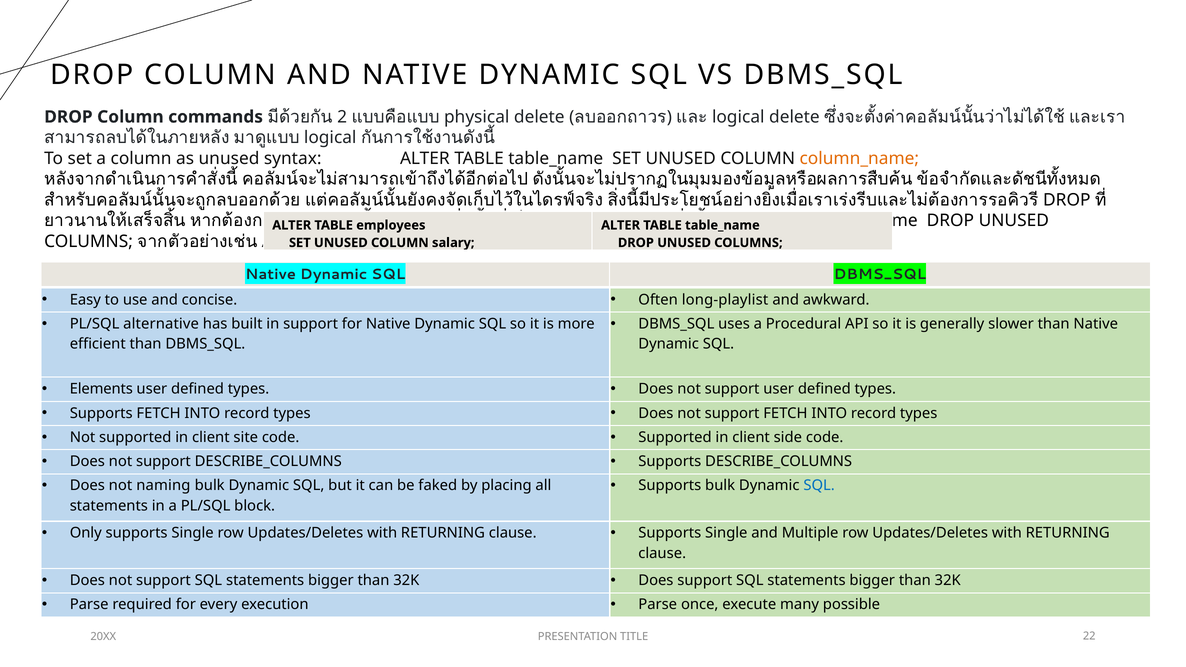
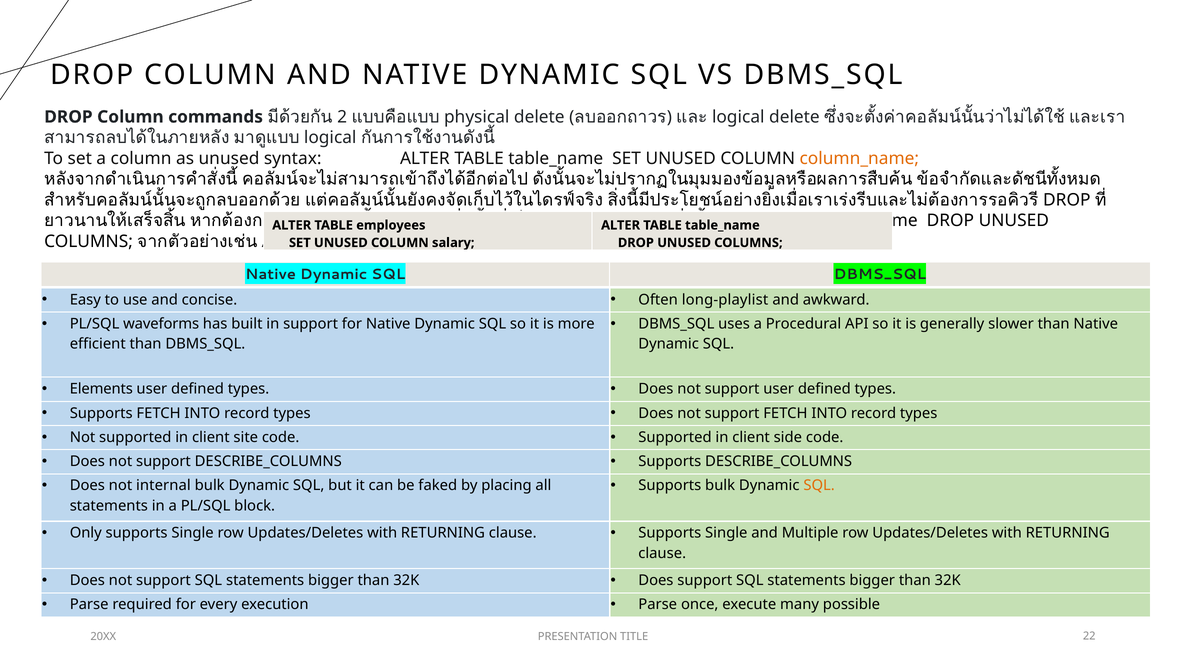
alternative: alternative -> waveforms
naming: naming -> internal
SQL at (819, 486) colour: blue -> orange
